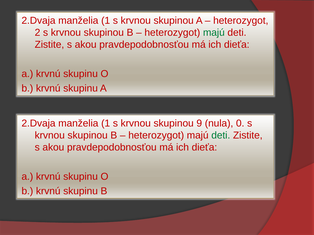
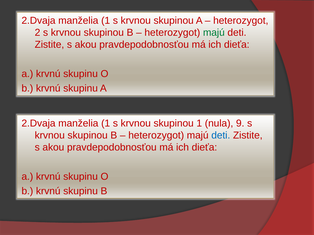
skupinou 9: 9 -> 1
0: 0 -> 9
deti at (221, 136) colour: green -> blue
